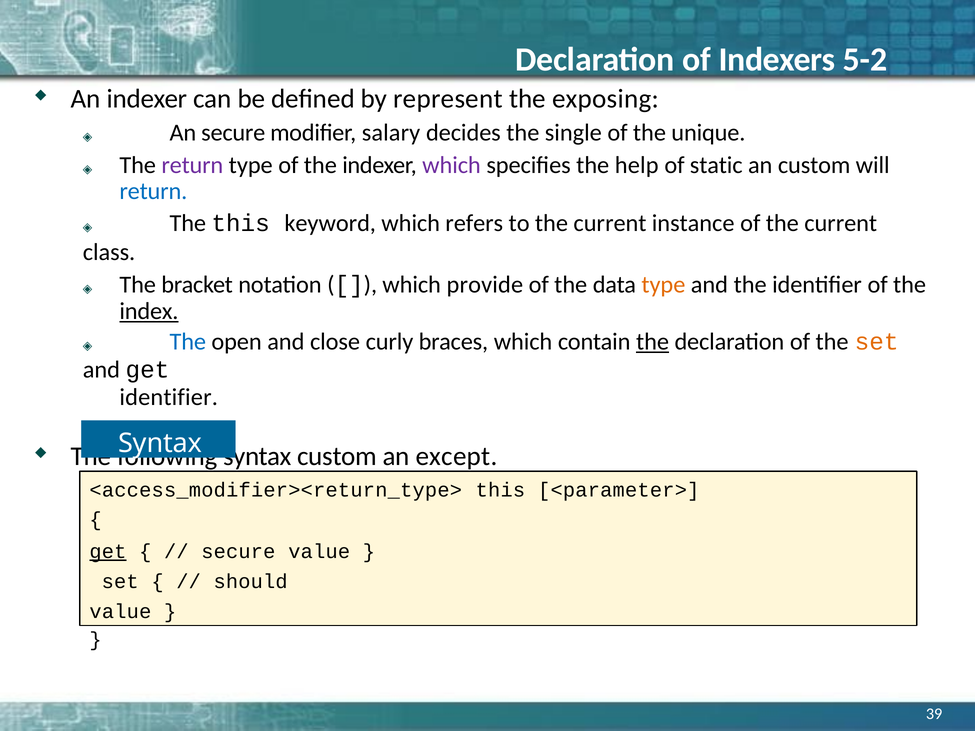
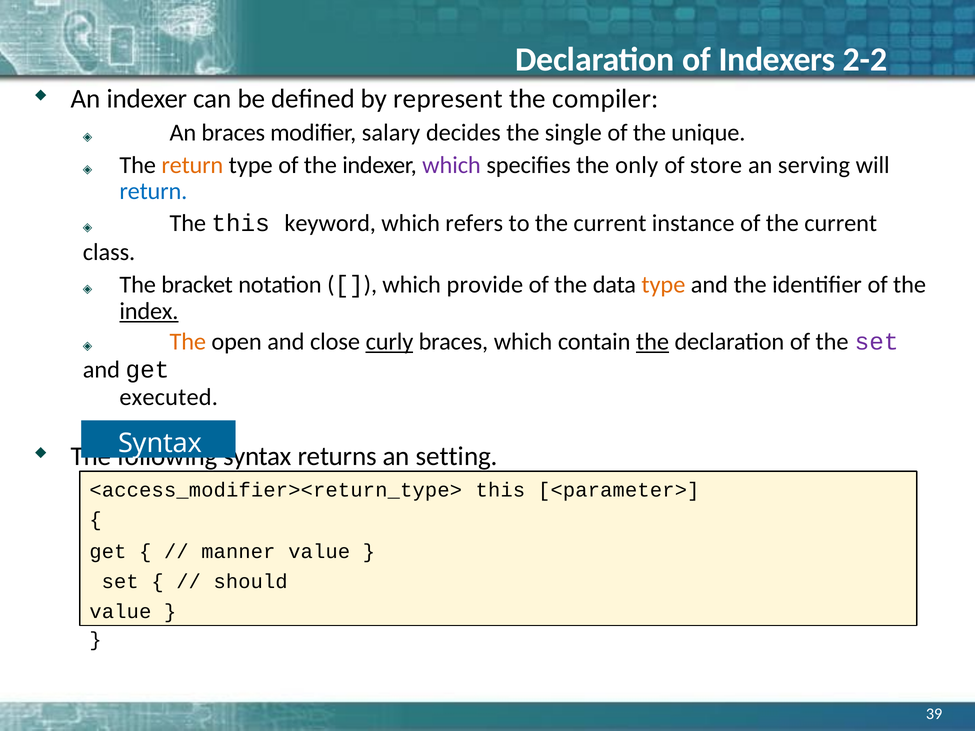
5-2: 5-2 -> 2-2
exposing: exposing -> compiler
An secure: secure -> braces
return at (192, 165) colour: purple -> orange
help: help -> only
static: static -> store
an custom: custom -> serving
The at (188, 342) colour: blue -> orange
curly underline: none -> present
set at (877, 342) colour: orange -> purple
identifier at (169, 398): identifier -> executed
custom at (337, 457): custom -> returns
except: except -> setting
get at (108, 552) underline: present -> none
secure at (238, 552): secure -> manner
